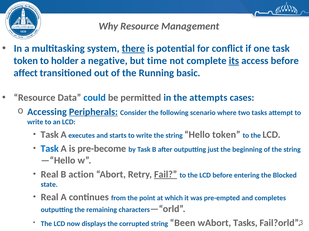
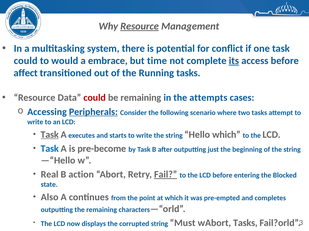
Resource at (140, 26) underline: none -> present
there underline: present -> none
token at (26, 61): token -> could
holder: holder -> would
negative: negative -> embrace
Running basic: basic -> tasks
could at (95, 98) colour: blue -> red
be permitted: permitted -> remaining
Task at (50, 135) underline: none -> present
Hello token: token -> which
Real at (50, 198): Real -> Also
Been: Been -> Must
